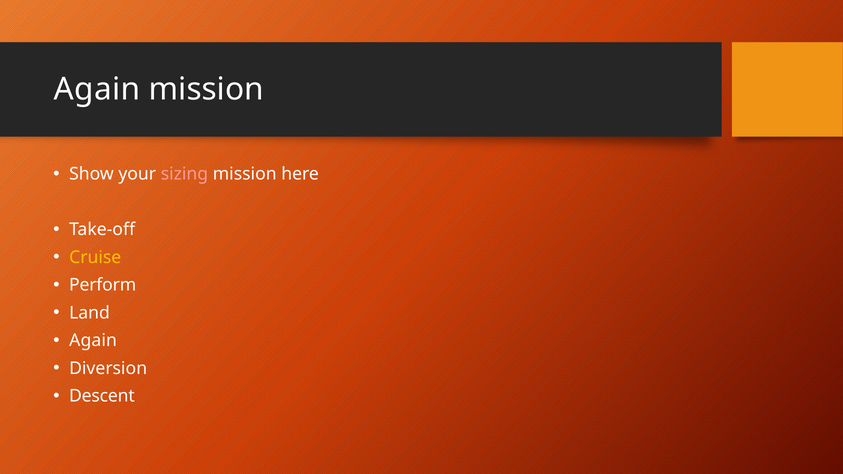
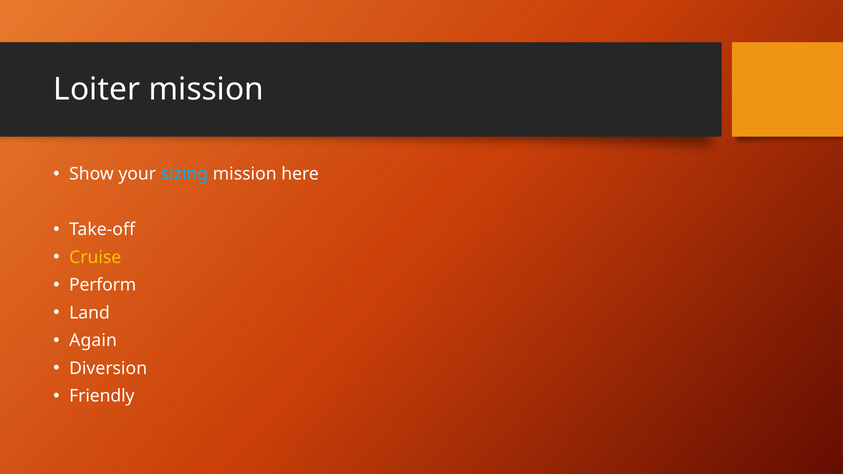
Again at (97, 89): Again -> Loiter
sizing colour: pink -> light blue
Descent: Descent -> Friendly
